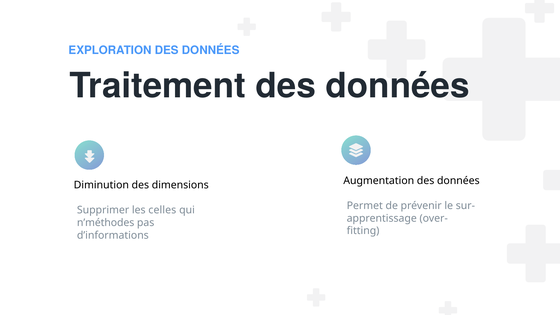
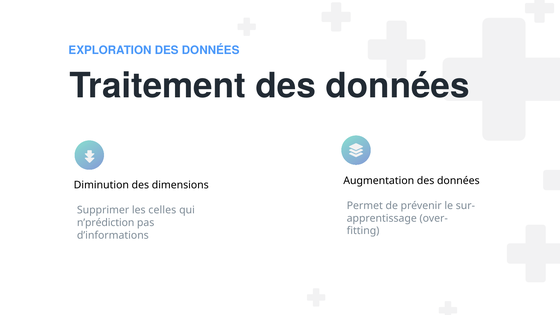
n’méthodes: n’méthodes -> n’prédiction
